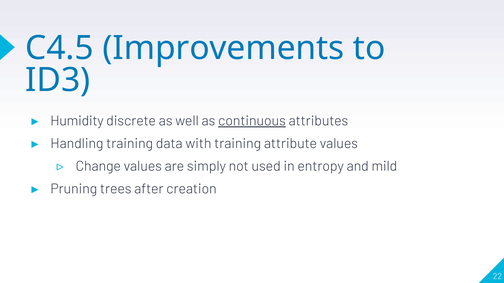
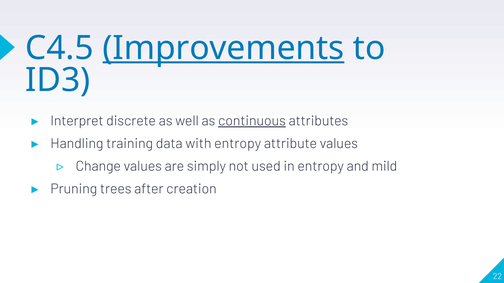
Improvements underline: none -> present
Humidity: Humidity -> Interpret
with training: training -> entropy
